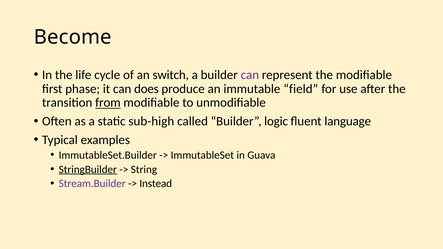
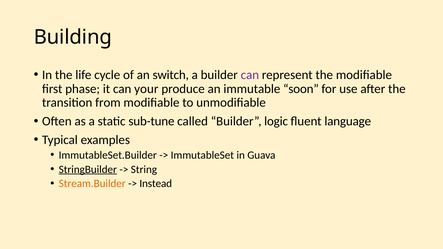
Become: Become -> Building
does: does -> your
field: field -> soon
from underline: present -> none
sub-high: sub-high -> sub-tune
Stream.Builder colour: purple -> orange
